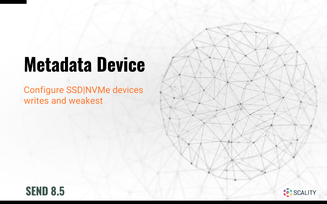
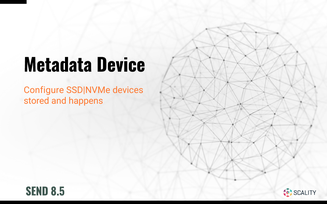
writes: writes -> stored
weakest: weakest -> happens
